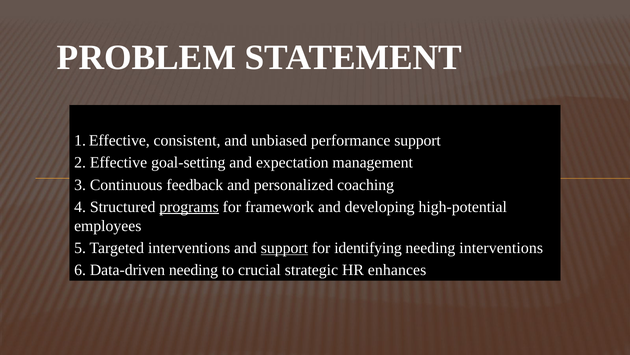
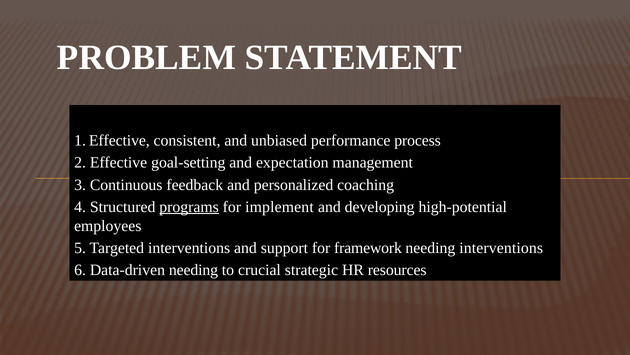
performance support: support -> process
framework: framework -> implement
support at (284, 248) underline: present -> none
identifying: identifying -> framework
enhances: enhances -> resources
